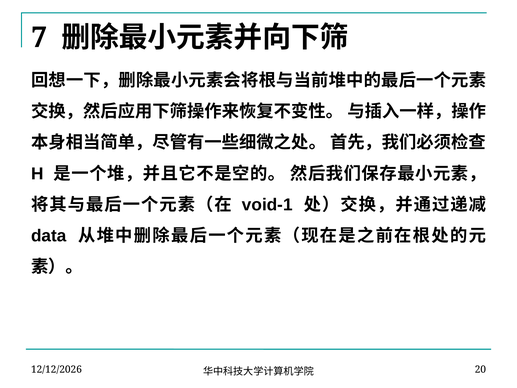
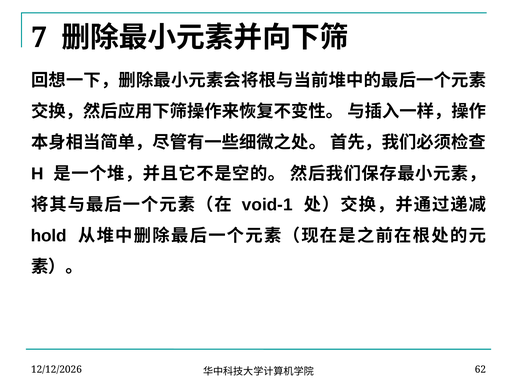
data: data -> hold
20: 20 -> 62
